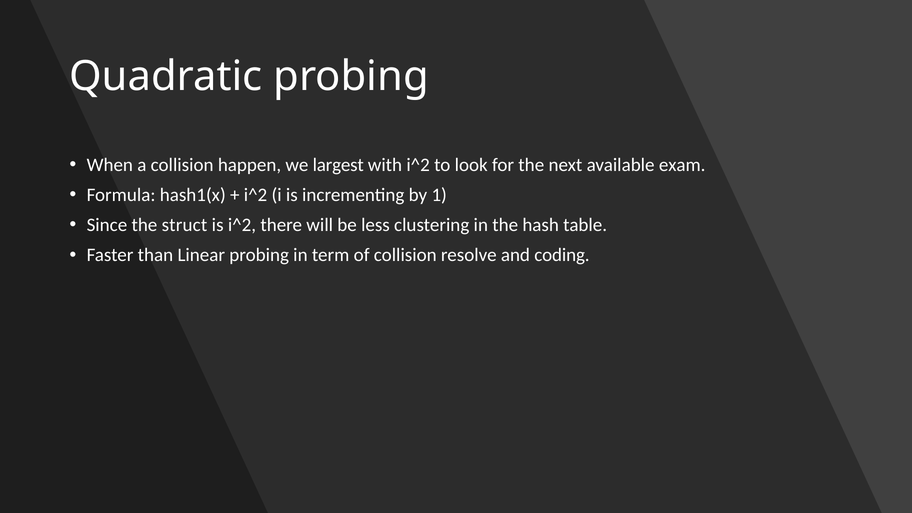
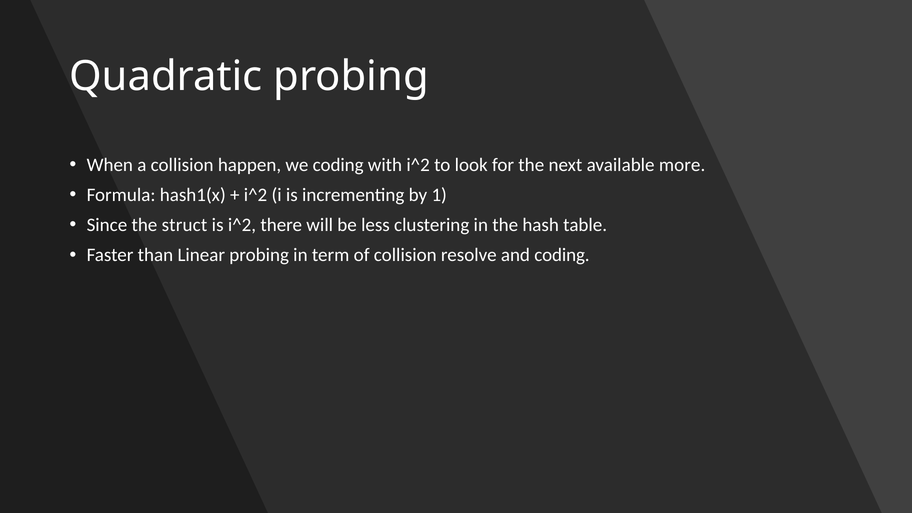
we largest: largest -> coding
exam: exam -> more
